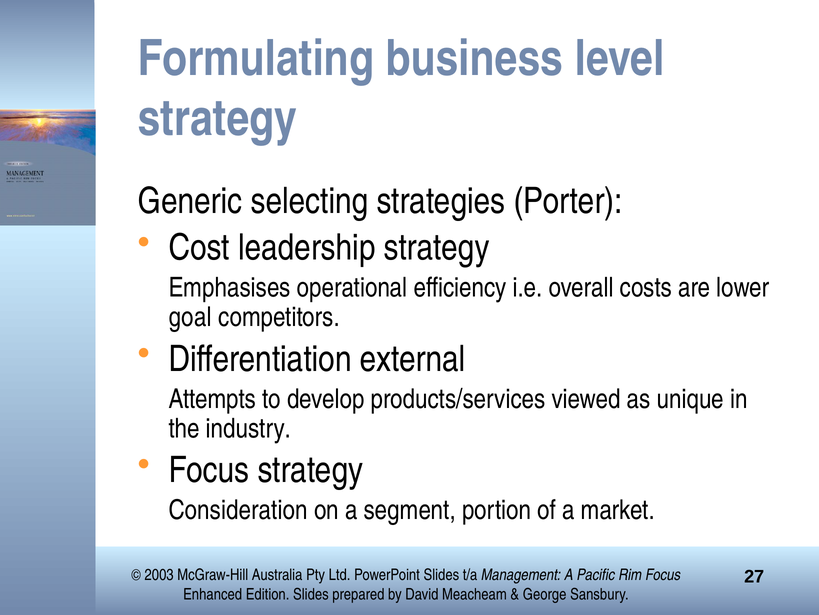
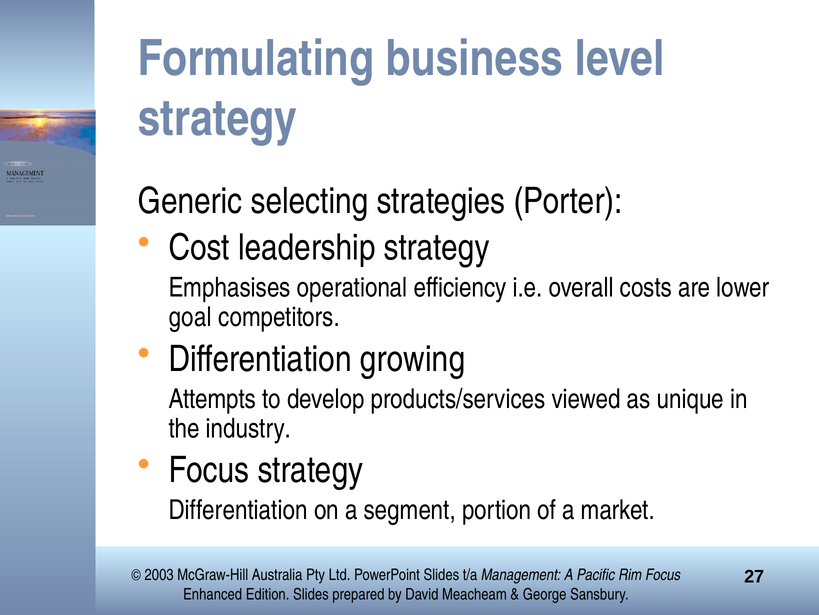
external: external -> growing
Consideration at (238, 510): Consideration -> Differentiation
